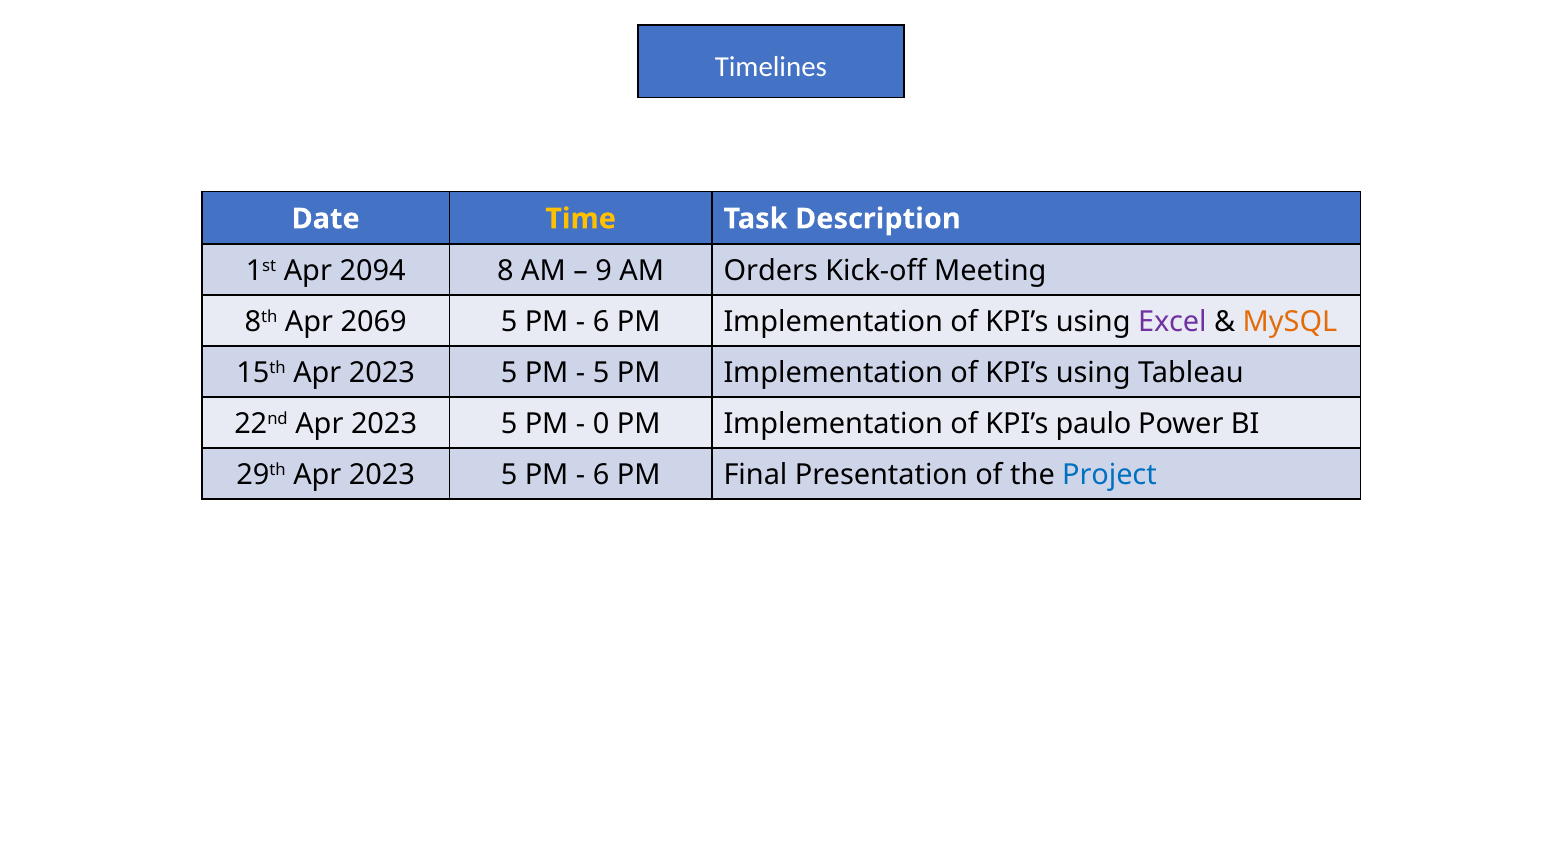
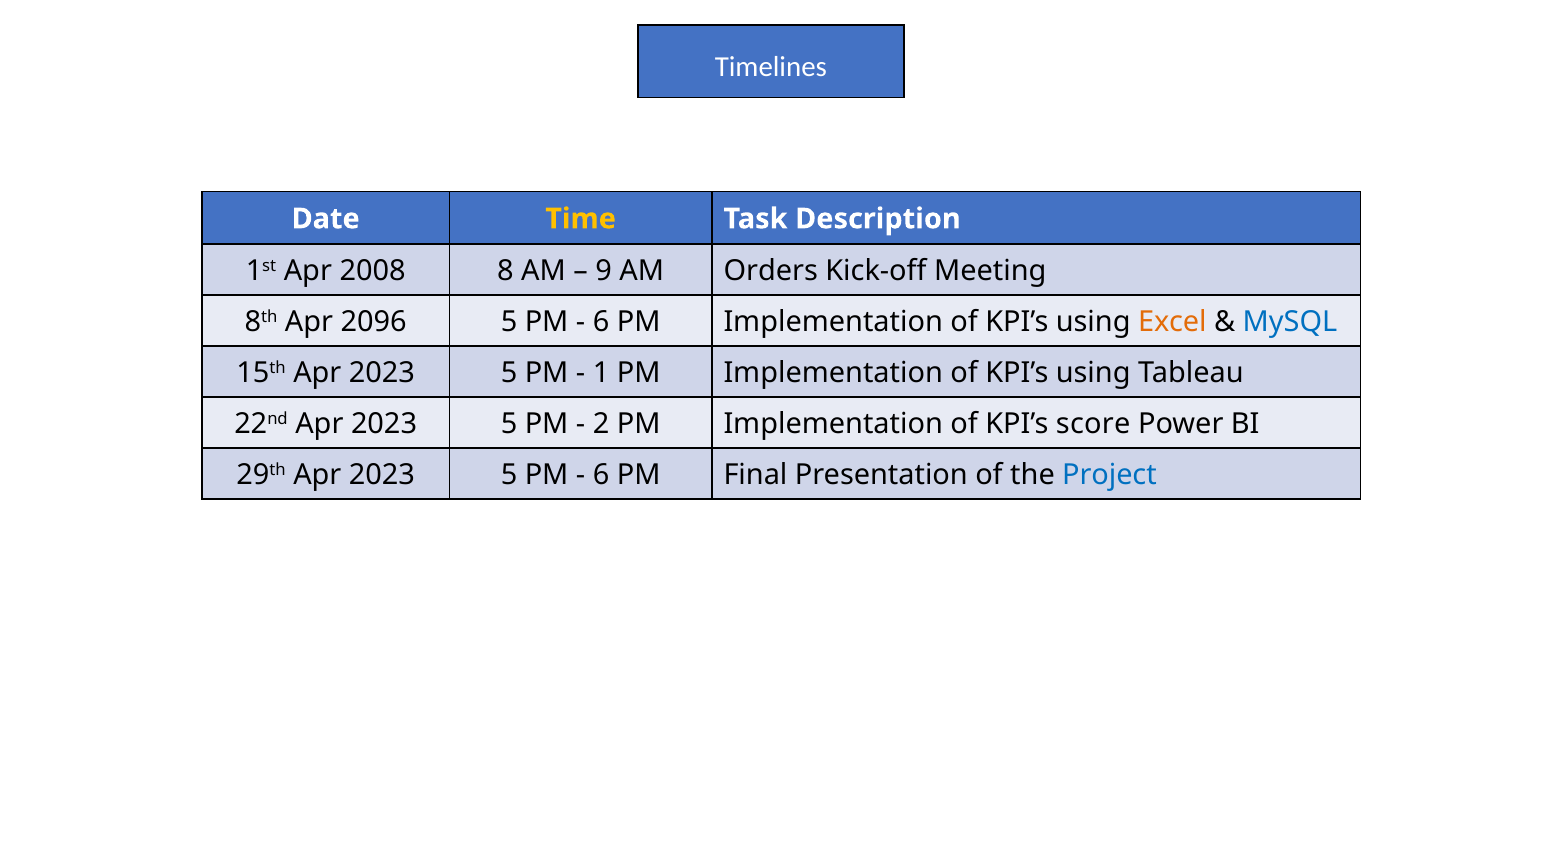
2094: 2094 -> 2008
2069: 2069 -> 2096
Excel colour: purple -> orange
MySQL colour: orange -> blue
5 at (601, 373): 5 -> 1
0: 0 -> 2
paulo: paulo -> score
